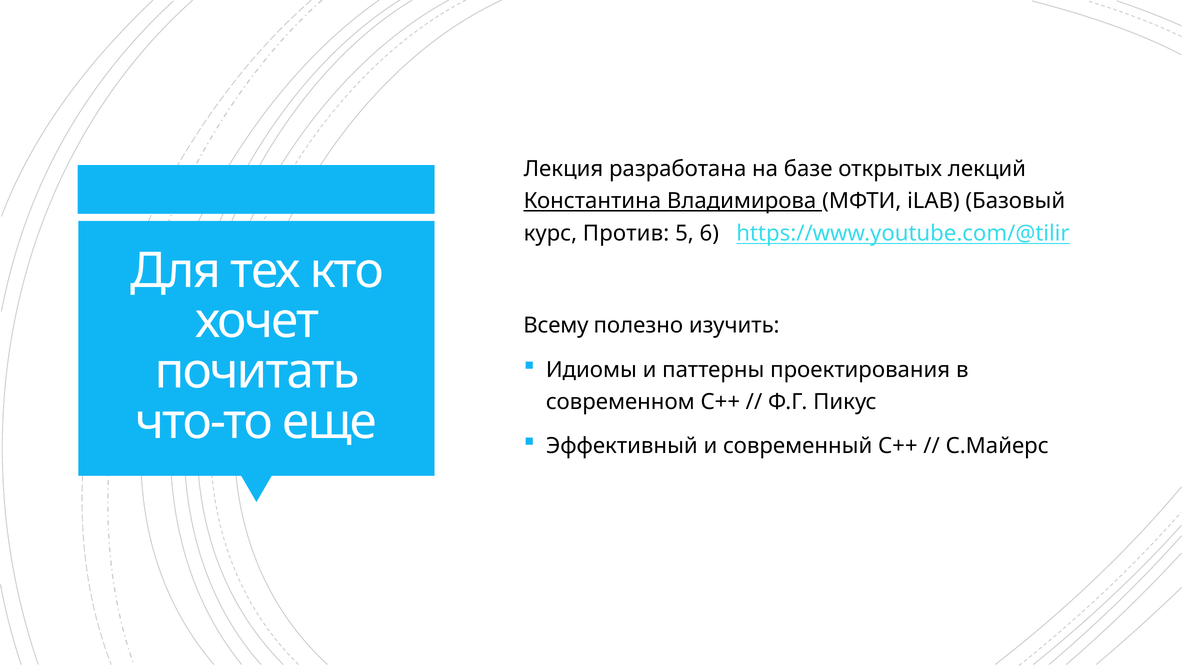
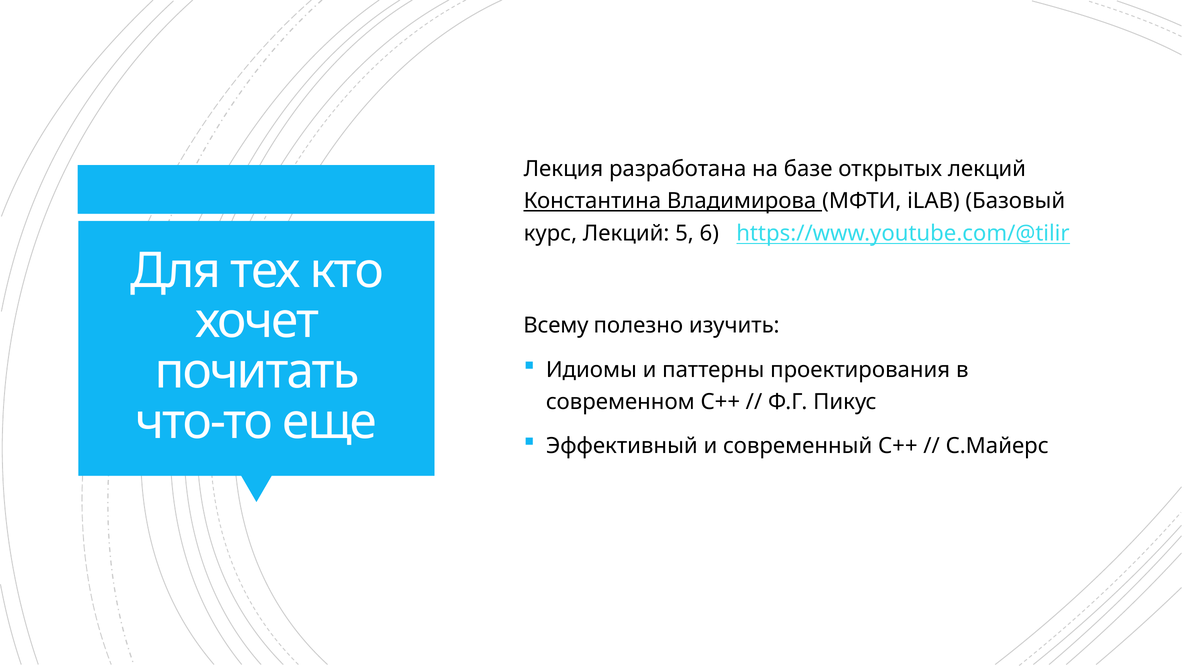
курс Против: Против -> Лекций
